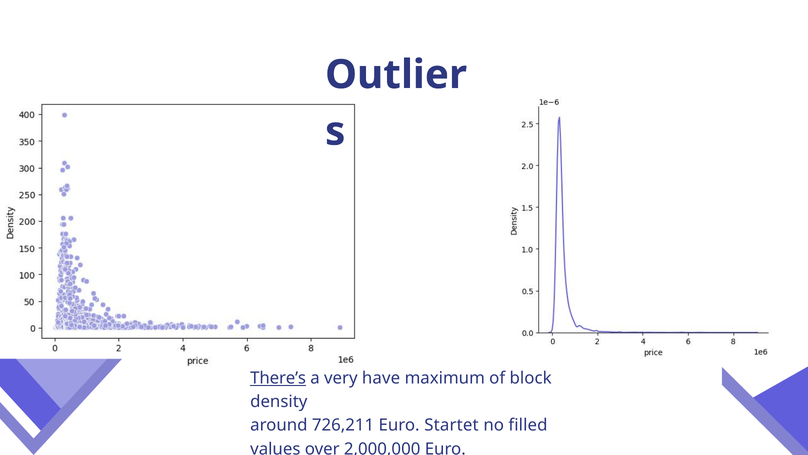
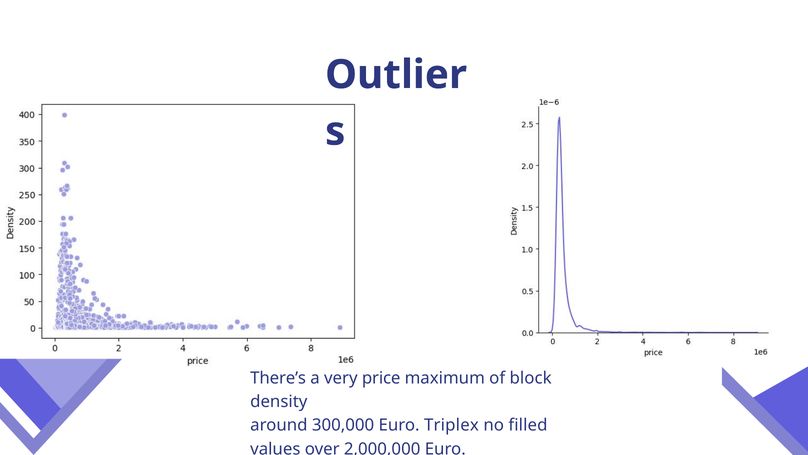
There’s underline: present -> none
have: have -> price
726,211: 726,211 -> 300,000
Startet: Startet -> Triplex
